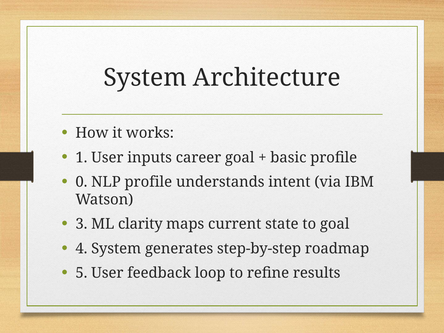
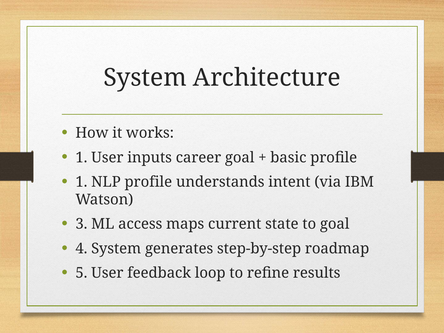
0 at (81, 182): 0 -> 1
clarity: clarity -> access
